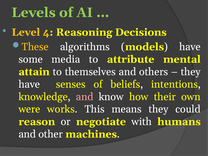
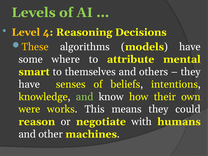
media: media -> where
attain: attain -> smart
and at (85, 97) colour: pink -> light green
